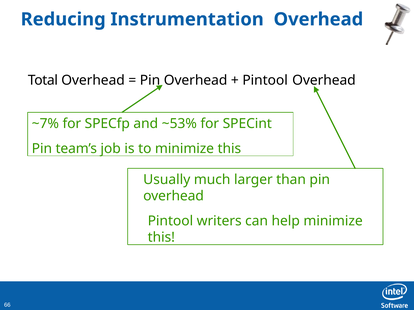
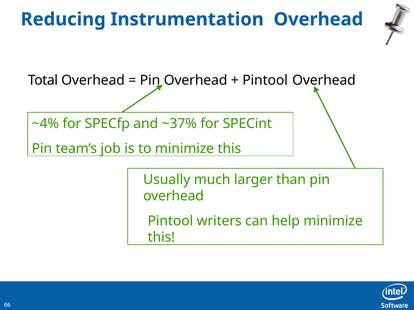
~7%: ~7% -> ~4%
~53%: ~53% -> ~37%
